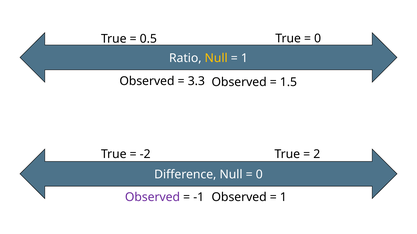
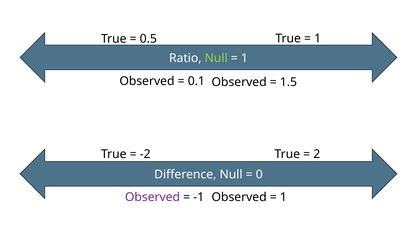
0 at (318, 39): 0 -> 1
Null at (216, 58) colour: yellow -> light green
3.3: 3.3 -> 0.1
